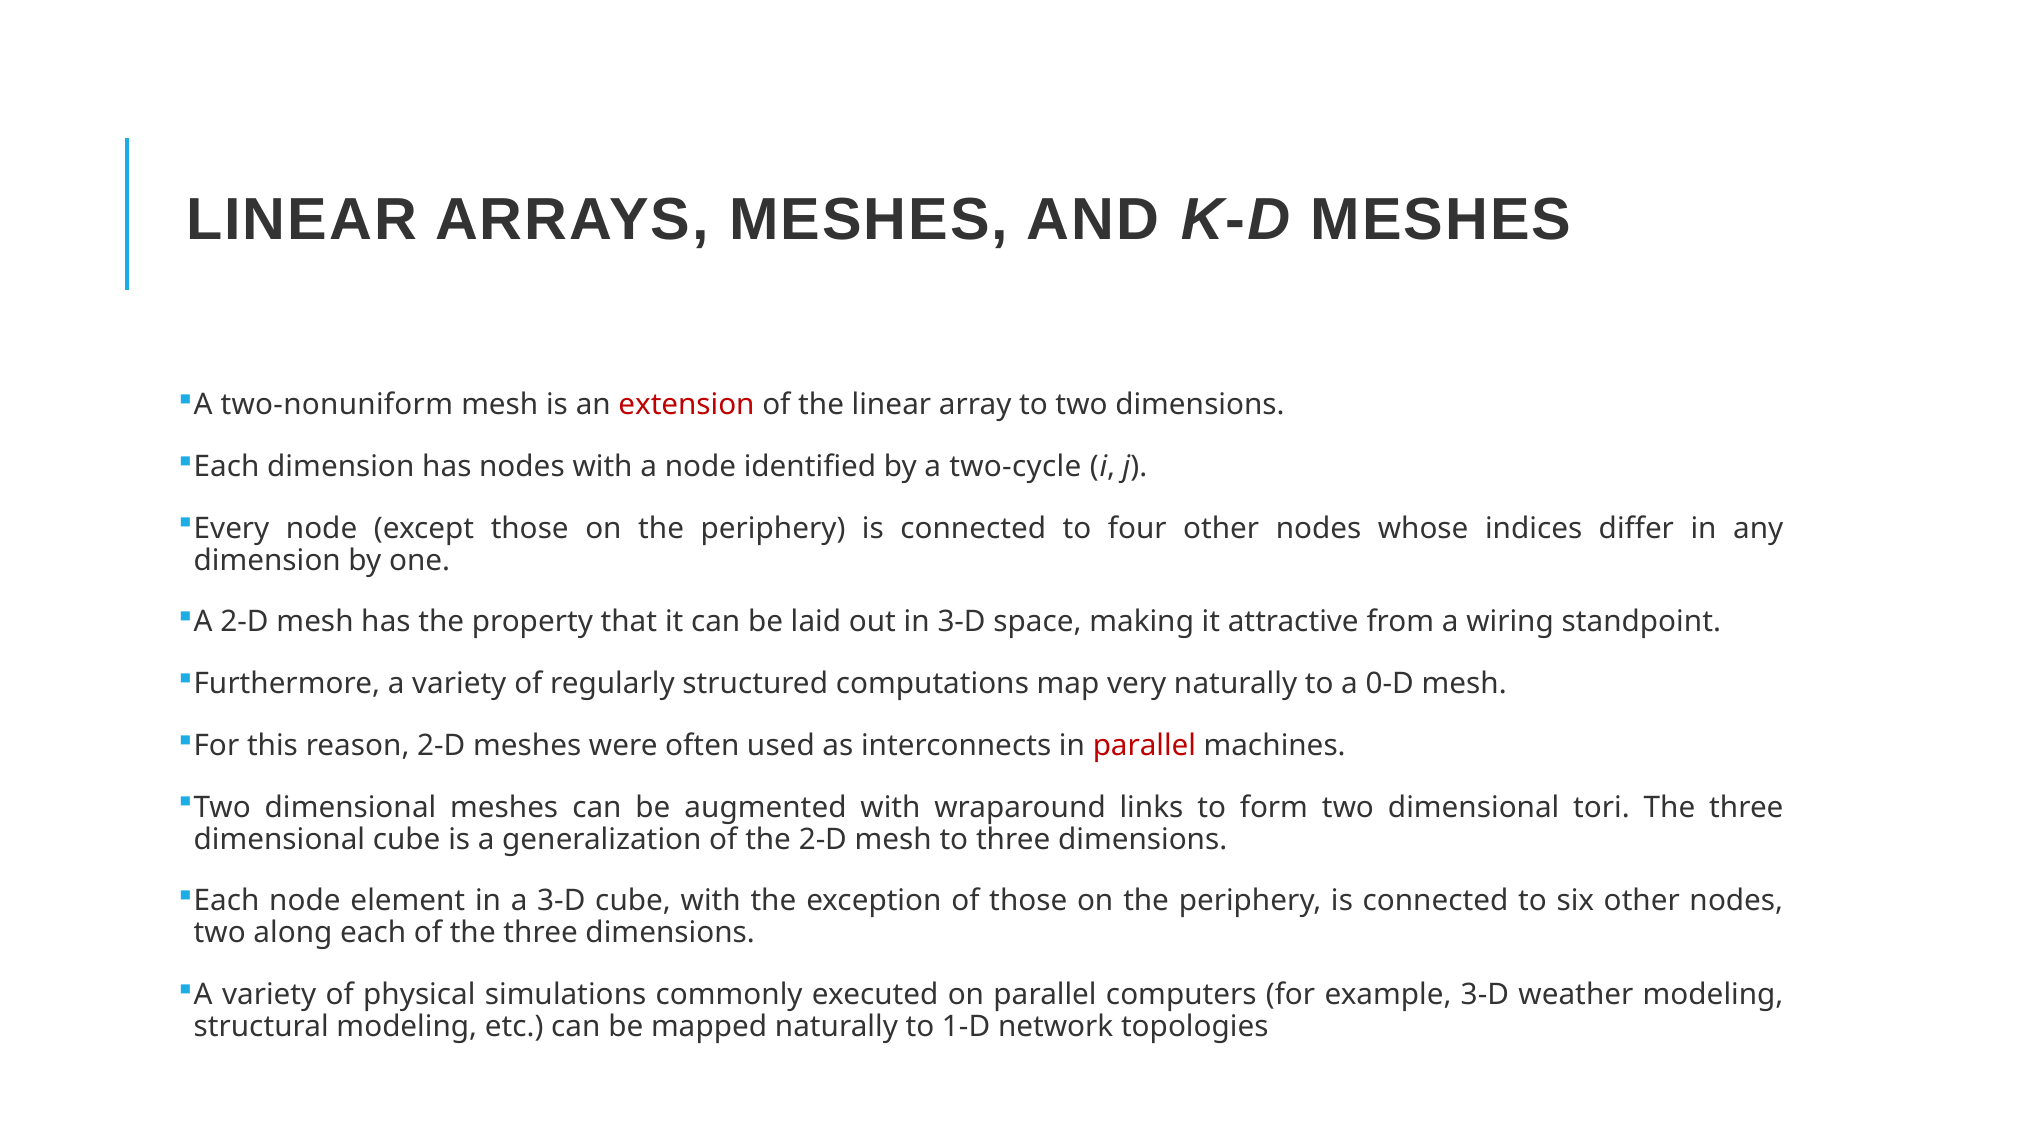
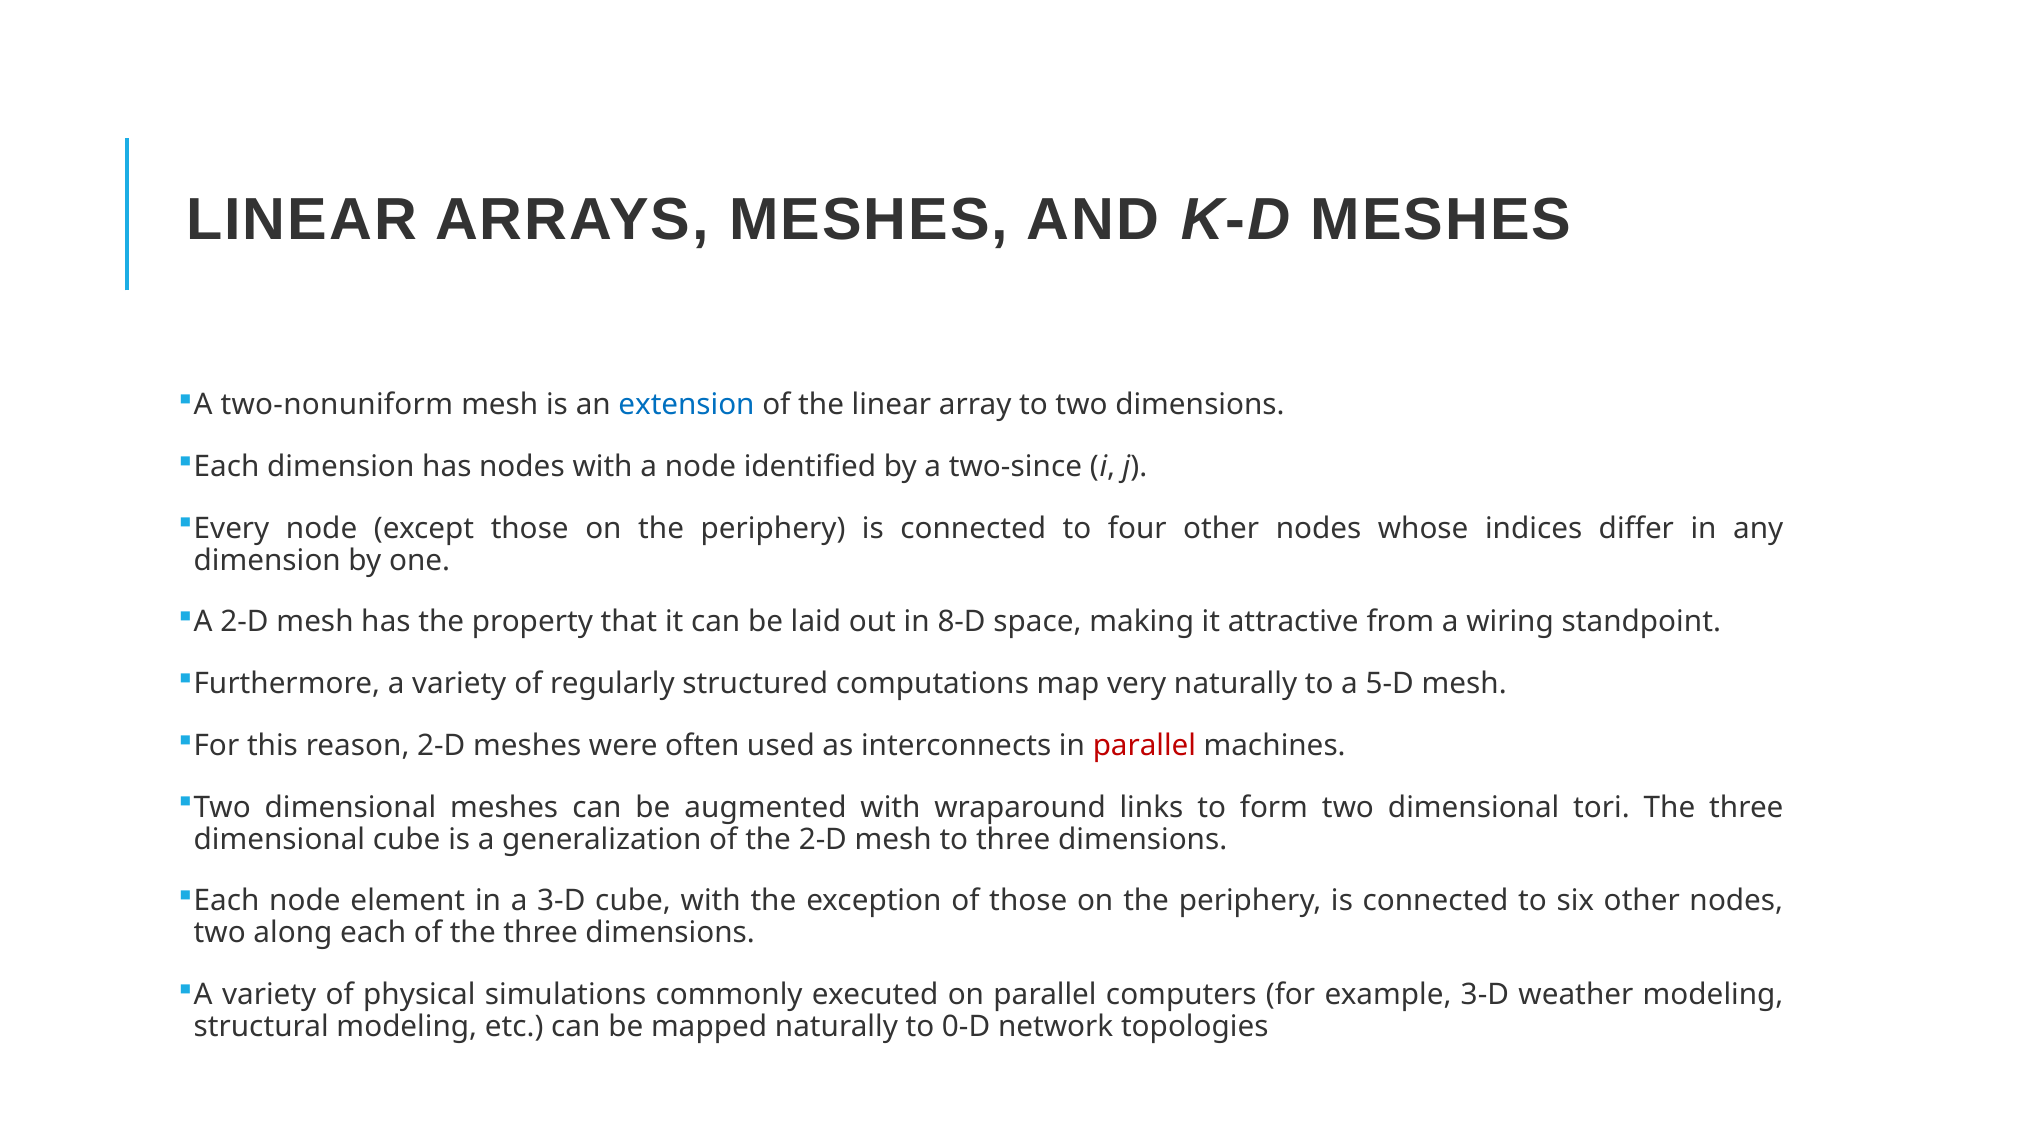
extension colour: red -> blue
two-cycle: two-cycle -> two-since
in 3-D: 3-D -> 8-D
0-D: 0-D -> 5-D
1-D: 1-D -> 0-D
